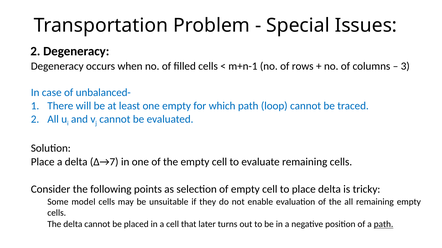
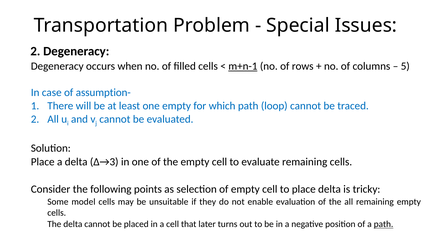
m+n-1 underline: none -> present
3: 3 -> 5
unbalanced-: unbalanced- -> assumption-
∆→7: ∆→7 -> ∆→3
